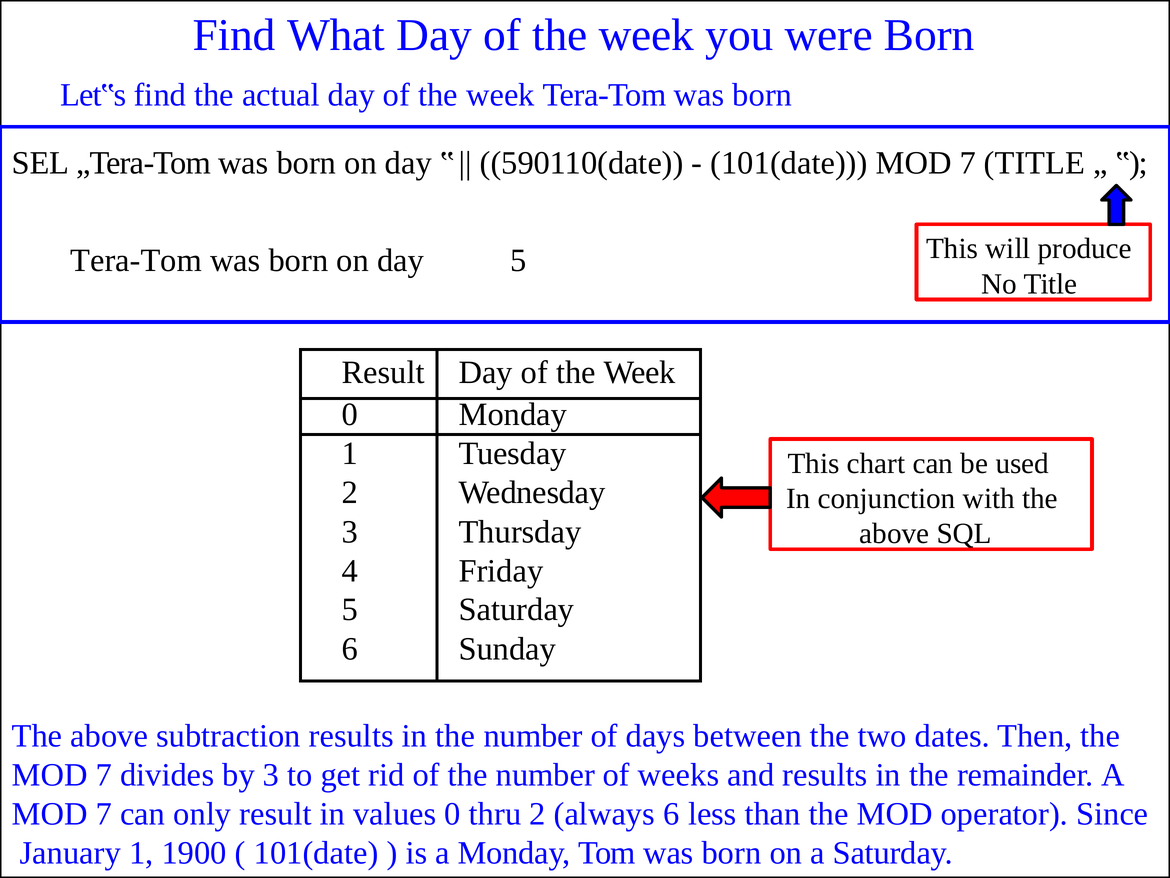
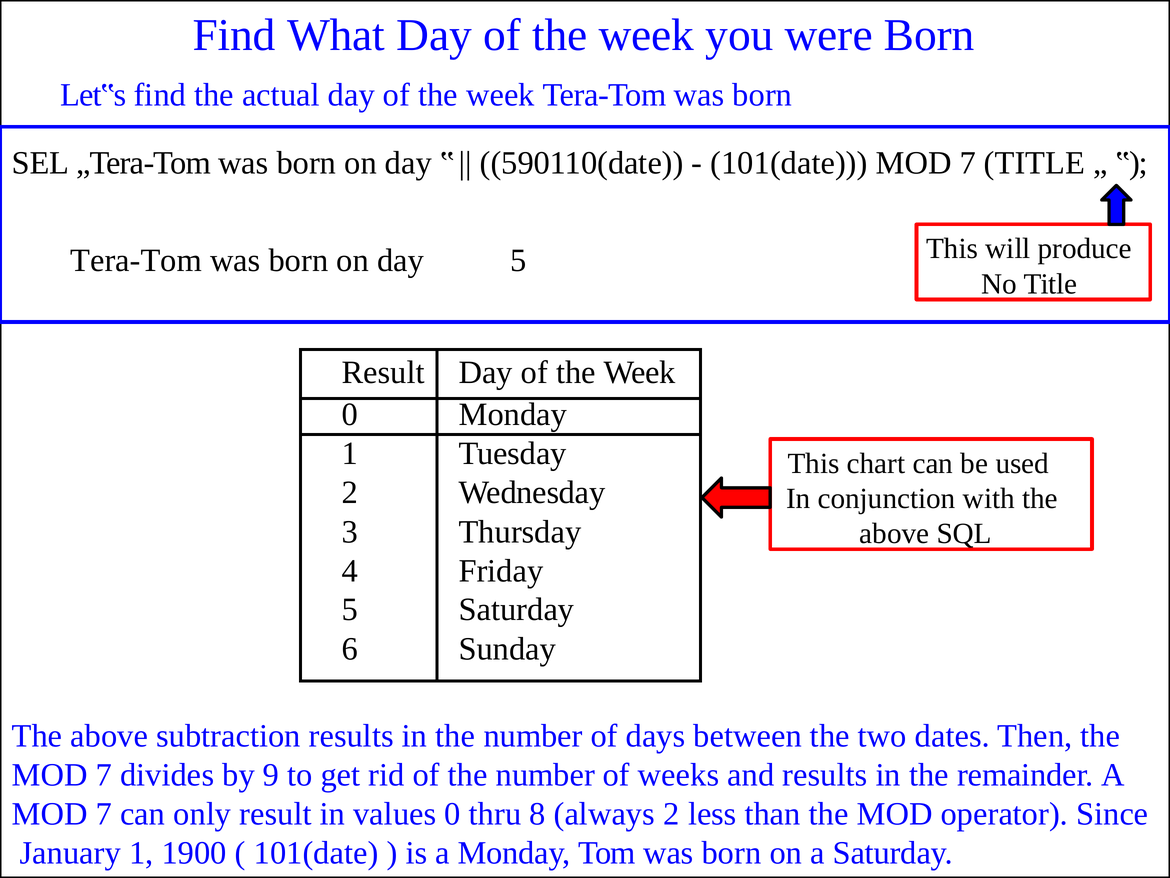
by 3: 3 -> 9
thru 2: 2 -> 8
always 6: 6 -> 2
